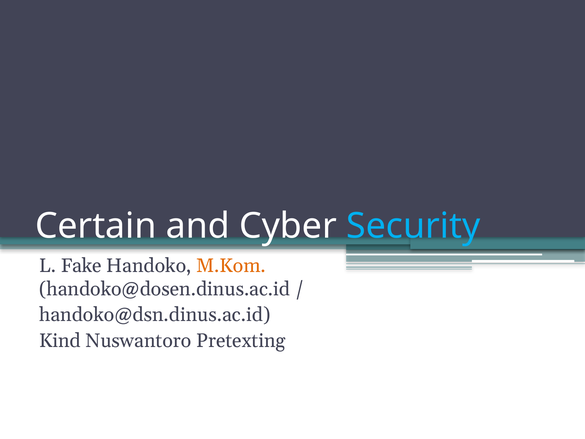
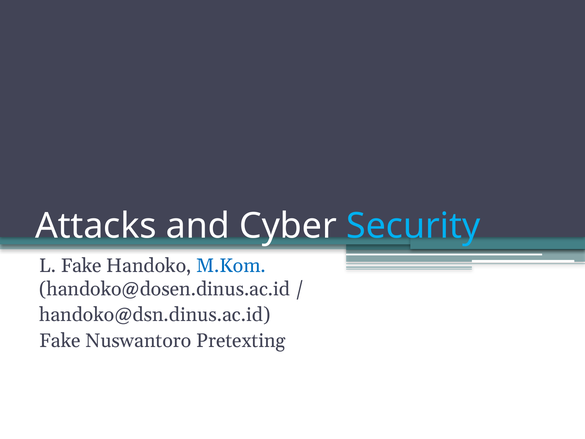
Certain: Certain -> Attacks
M.Kom colour: orange -> blue
Kind at (60, 341): Kind -> Fake
